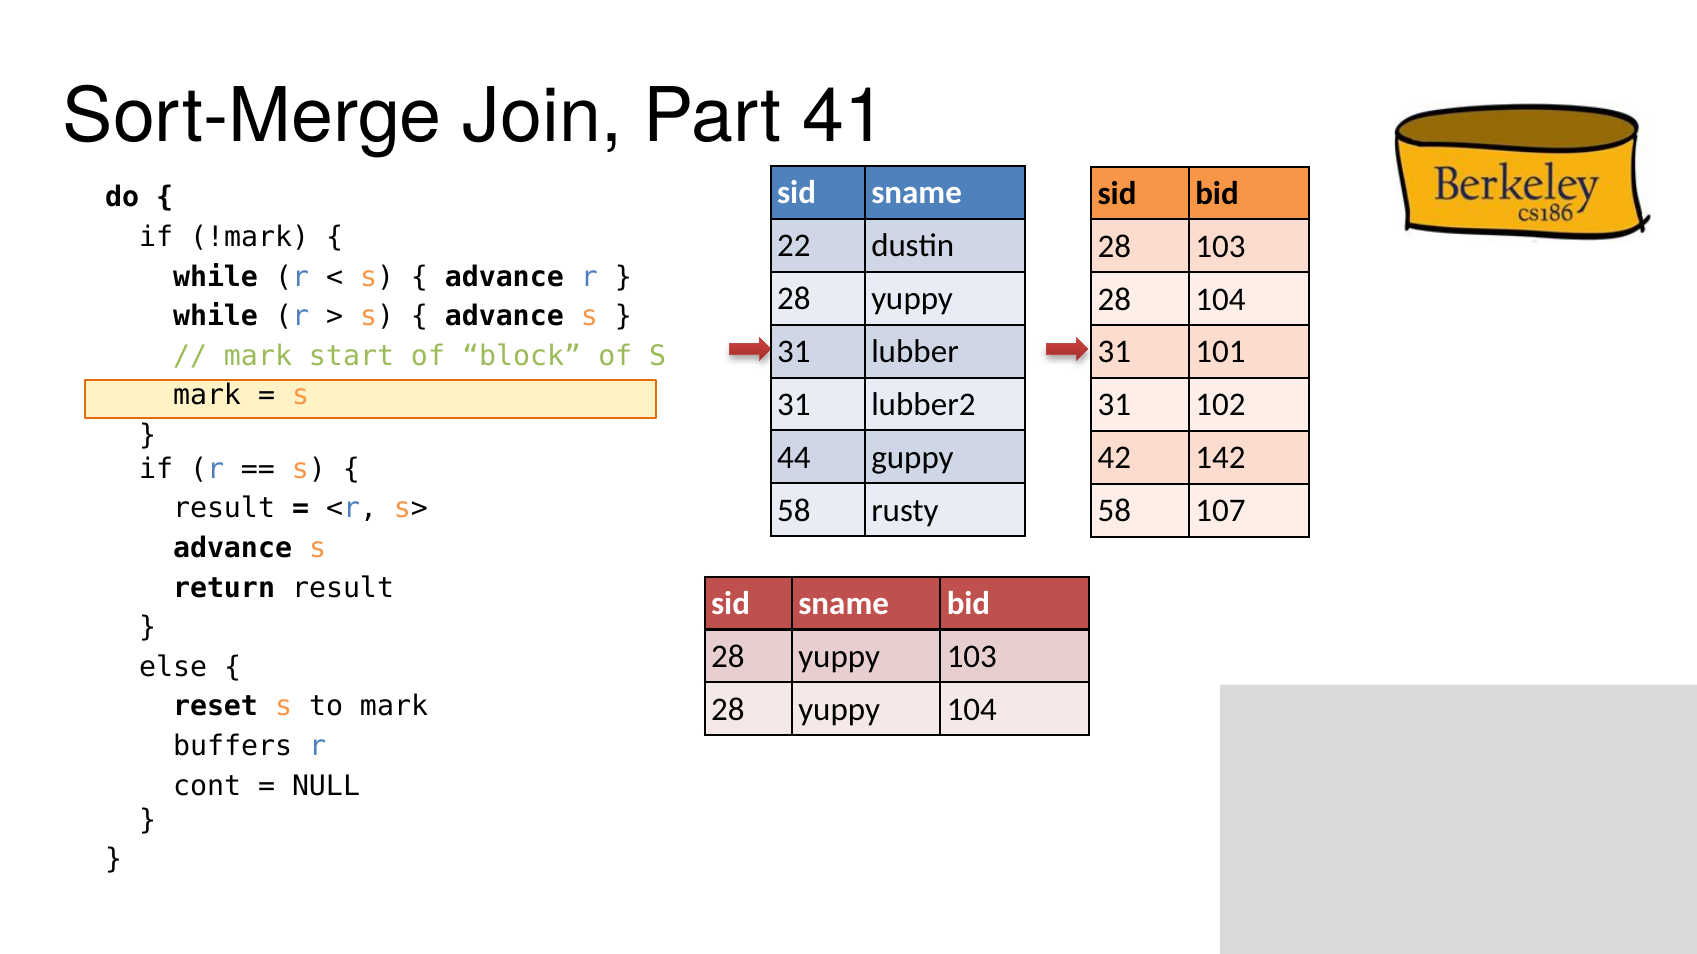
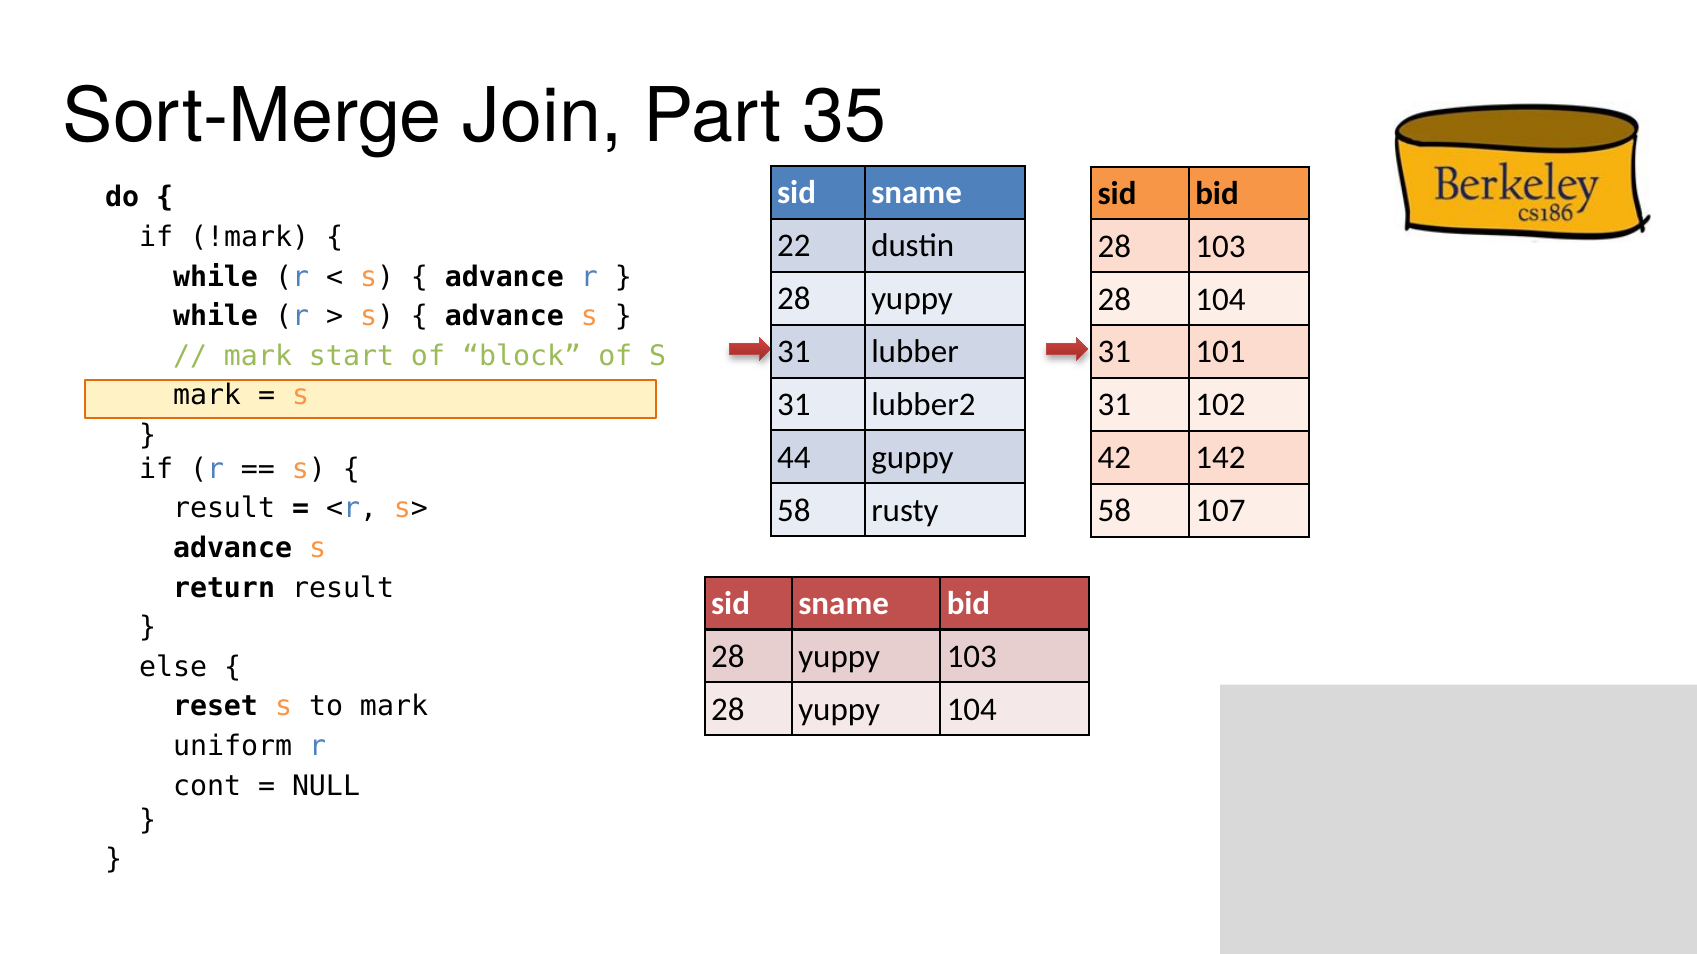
41: 41 -> 35
buffers: buffers -> uniform
